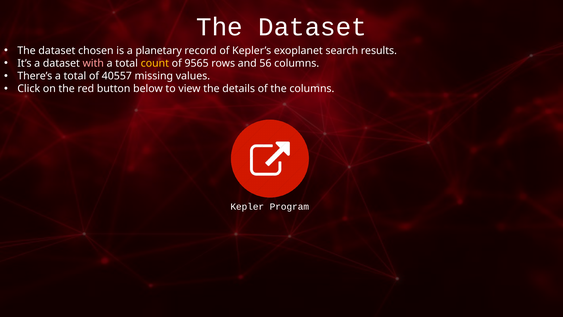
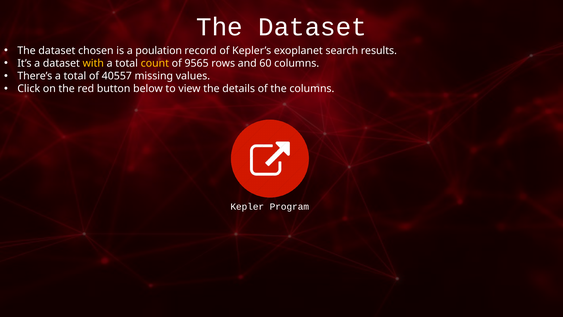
planetary: planetary -> poulation
with colour: pink -> yellow
56: 56 -> 60
